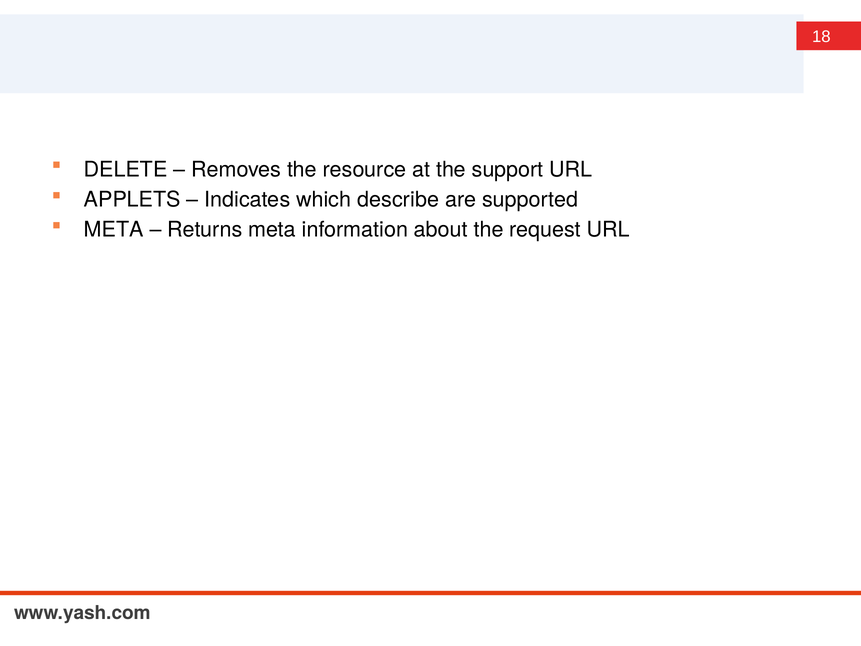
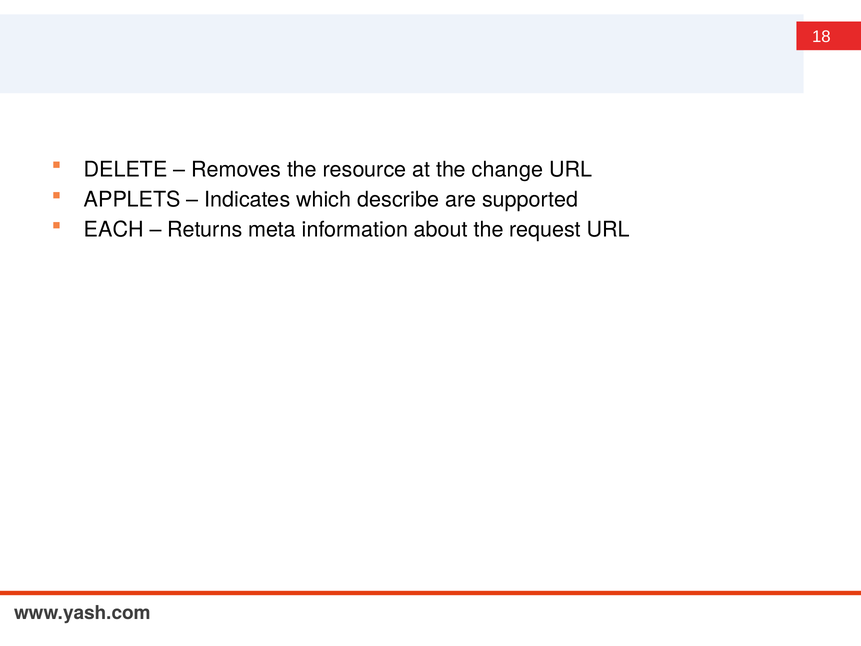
support: support -> change
META at (114, 230): META -> EACH
